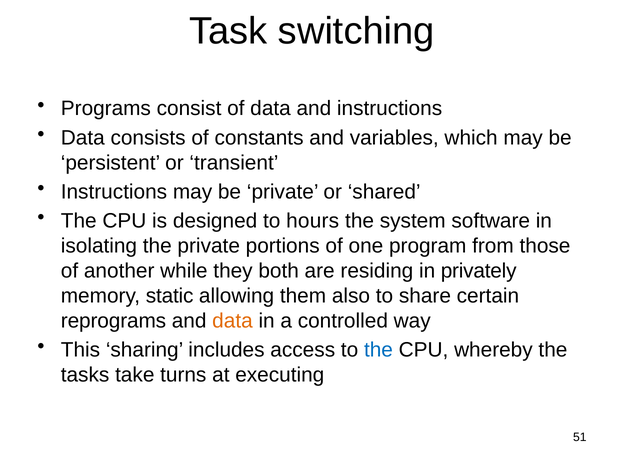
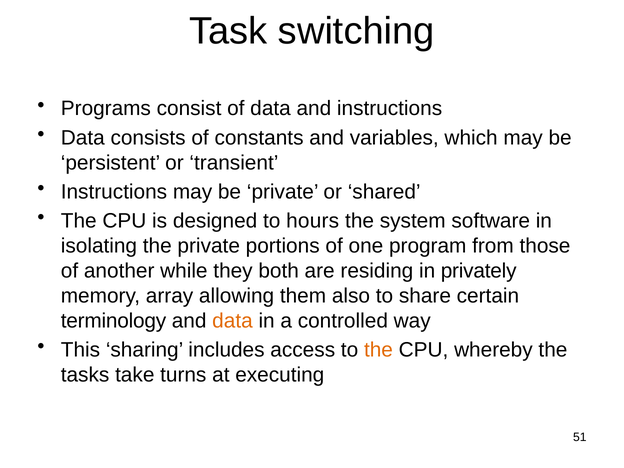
static: static -> array
reprograms: reprograms -> terminology
the at (378, 350) colour: blue -> orange
